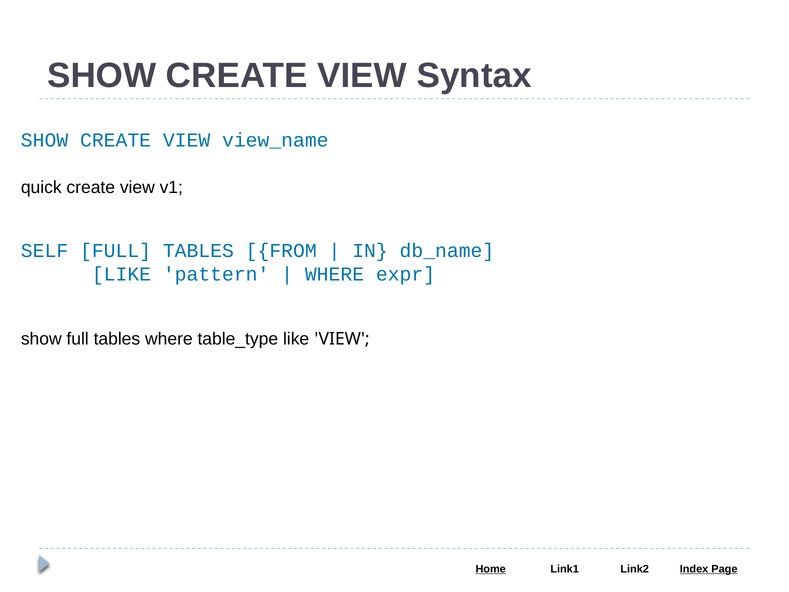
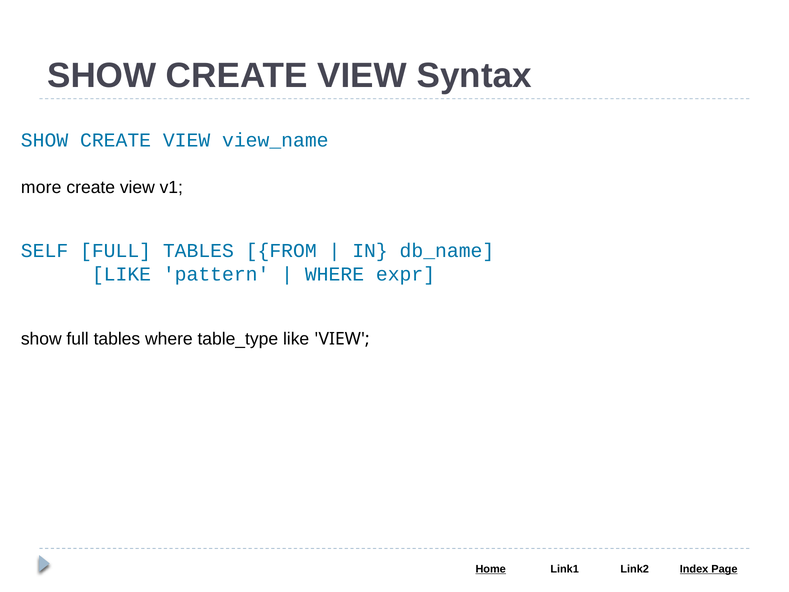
quick: quick -> more
